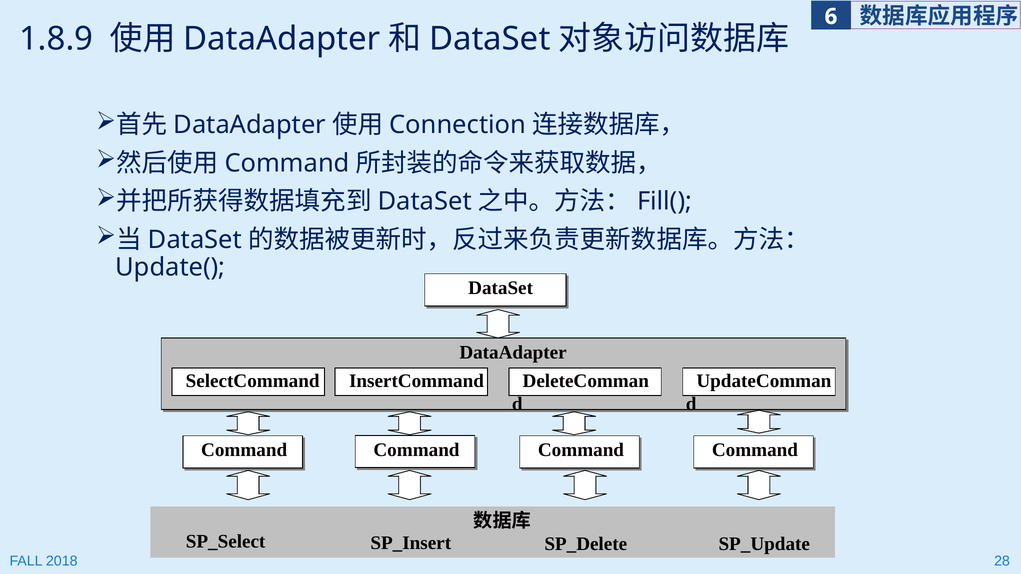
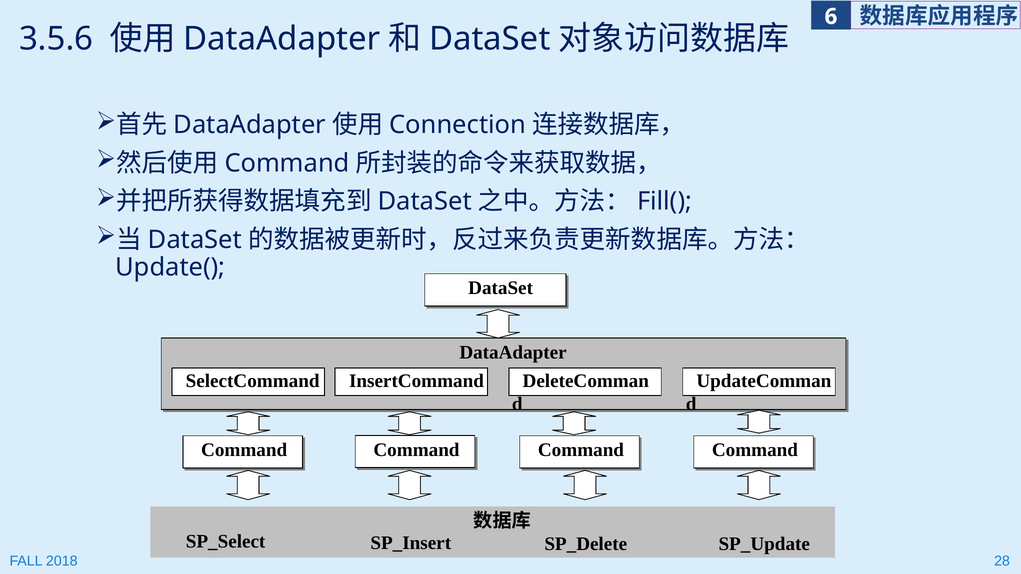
1.8.9: 1.8.9 -> 3.5.6
